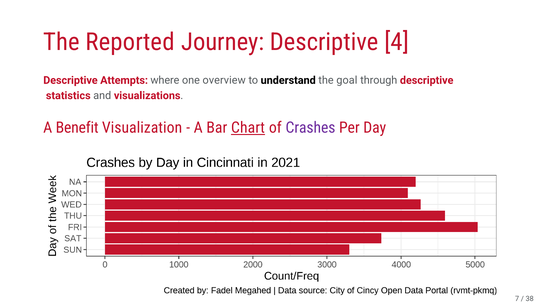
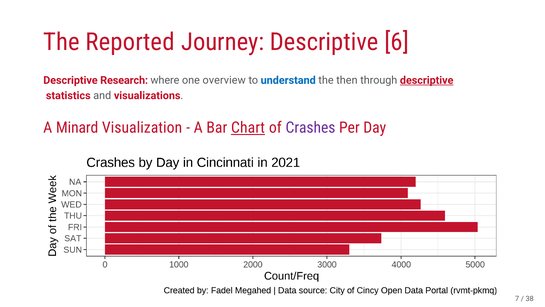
4: 4 -> 6
Attempts: Attempts -> Research
understand colour: black -> blue
goal: goal -> then
descriptive at (427, 80) underline: none -> present
Benefit: Benefit -> Minard
